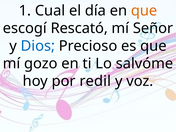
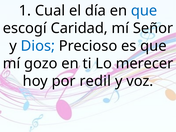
que at (144, 11) colour: orange -> blue
Rescató: Rescató -> Caridad
salvóme: salvóme -> merecer
